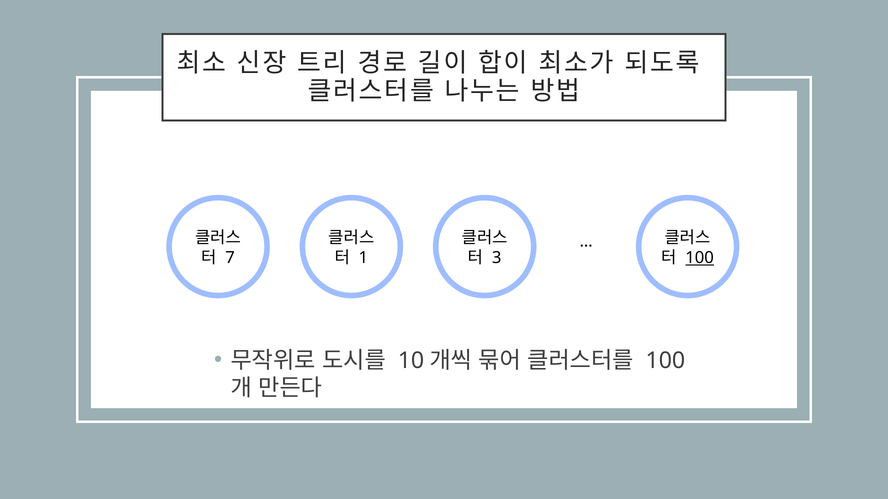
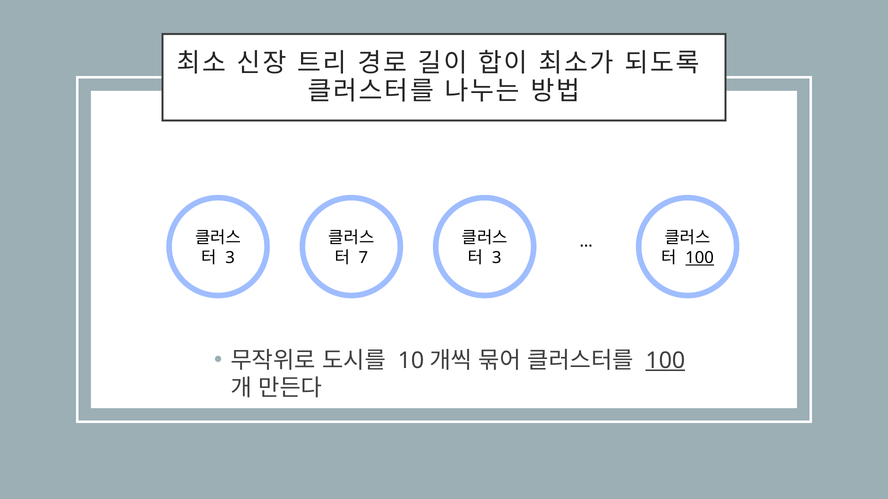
7 at (230, 258): 7 -> 3
1: 1 -> 7
100 at (665, 361) underline: none -> present
